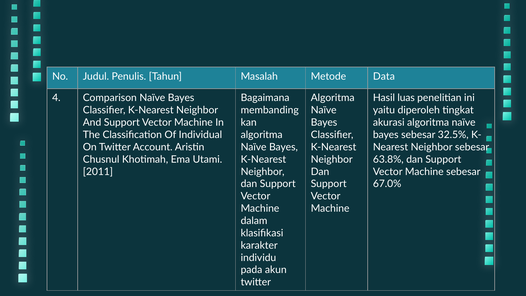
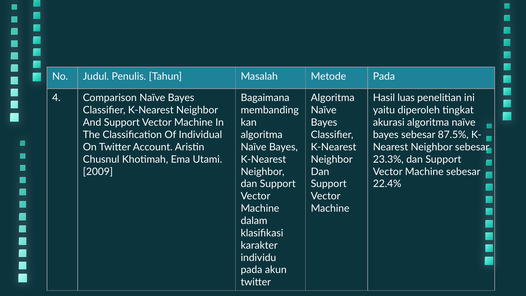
Metode Data: Data -> Pada
32.5%: 32.5% -> 87.5%
63.8%: 63.8% -> 23.3%
2011: 2011 -> 2009
67.0%: 67.0% -> 22.4%
